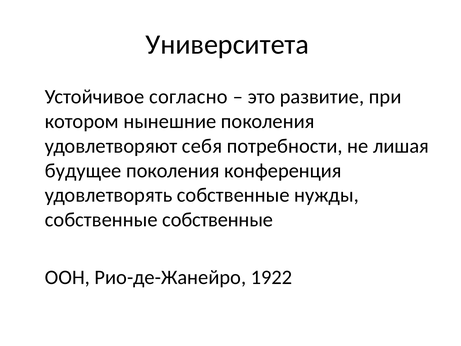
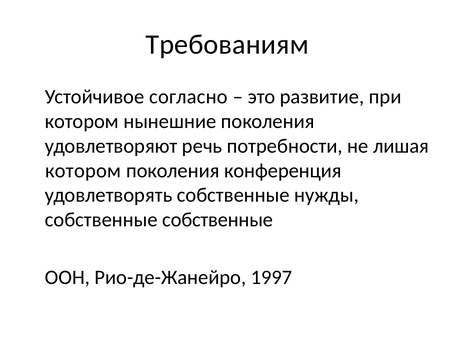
Университета: Университета -> Требованиям
себя: себя -> речь
будущее at (83, 170): будущее -> котором
1922: 1922 -> 1997
